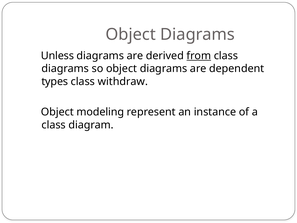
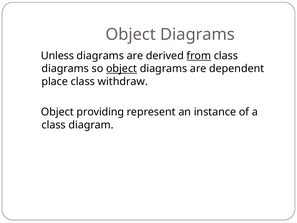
object at (122, 69) underline: none -> present
types: types -> place
modeling: modeling -> providing
